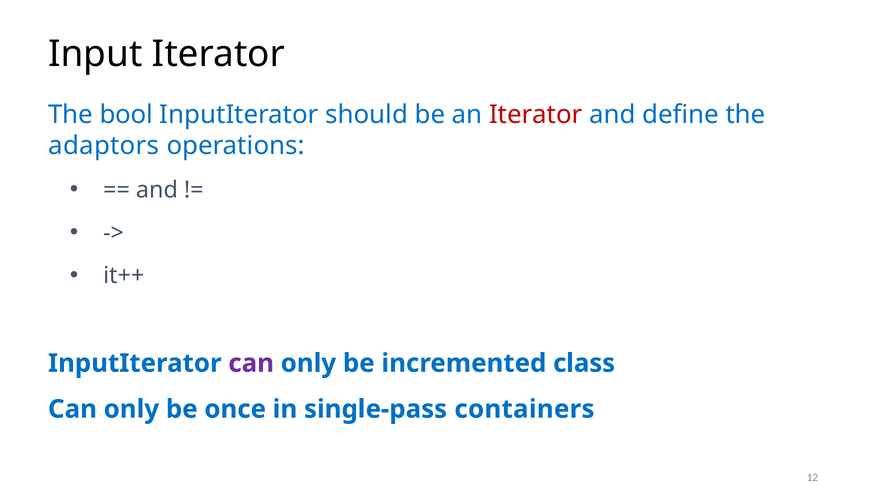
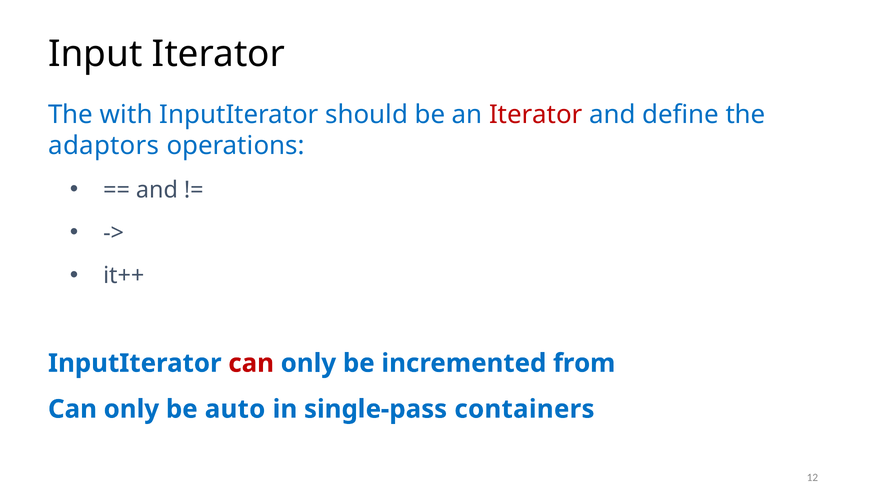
bool: bool -> with
can at (251, 363) colour: purple -> red
class: class -> from
once: once -> auto
